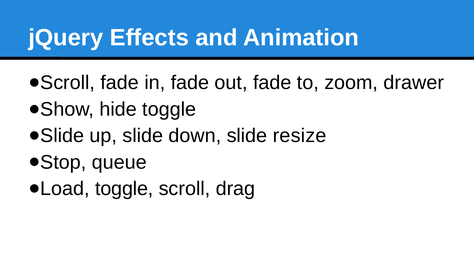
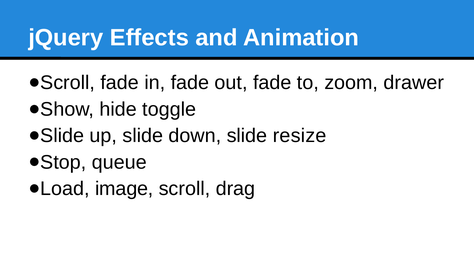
toggle at (124, 189): toggle -> image
